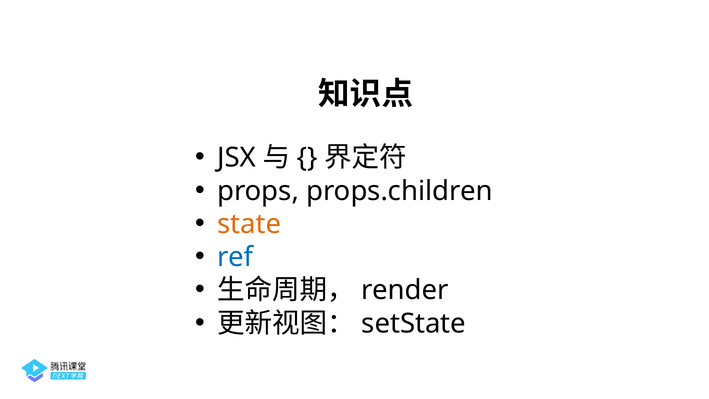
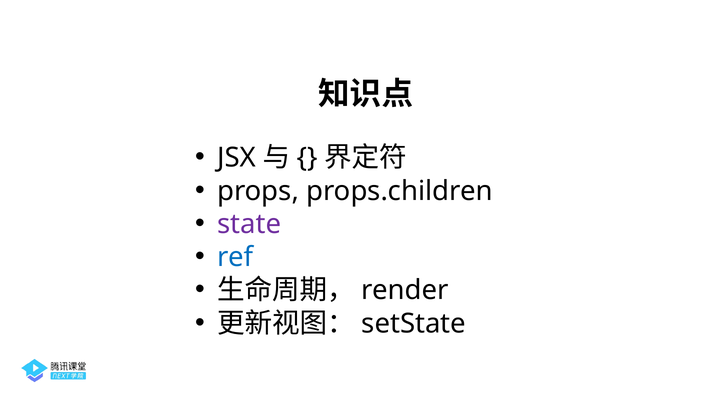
state colour: orange -> purple
